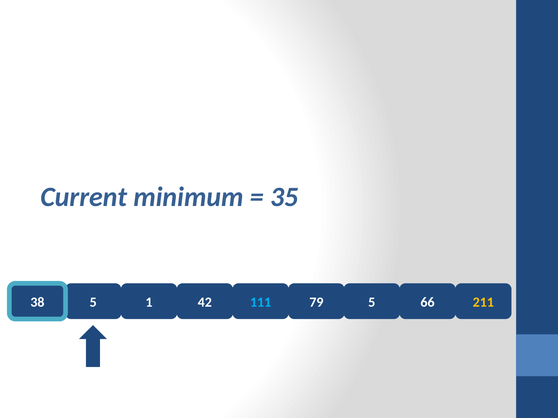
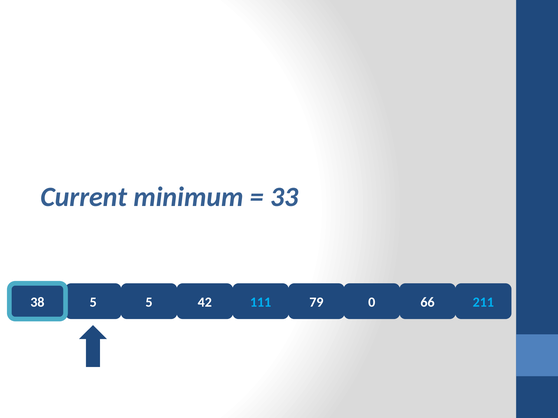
35: 35 -> 33
5 1: 1 -> 5
79 5: 5 -> 0
211 colour: yellow -> light blue
